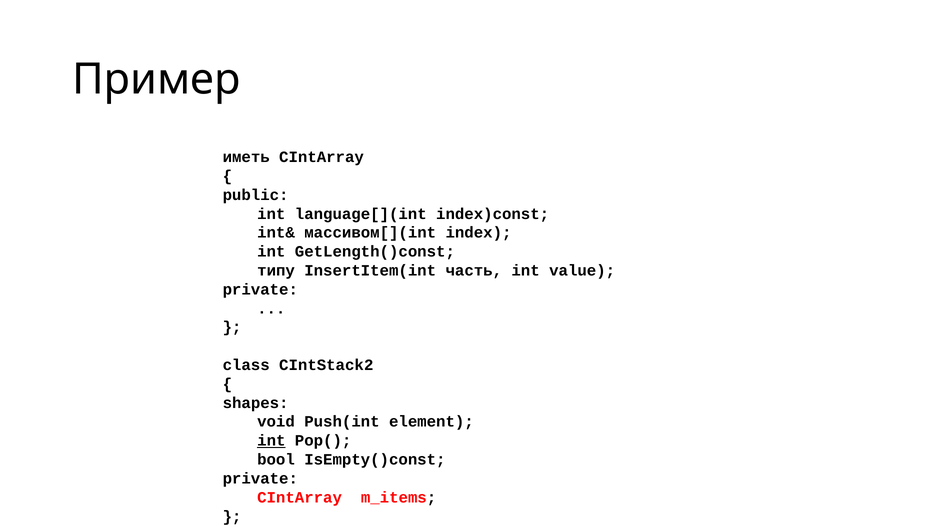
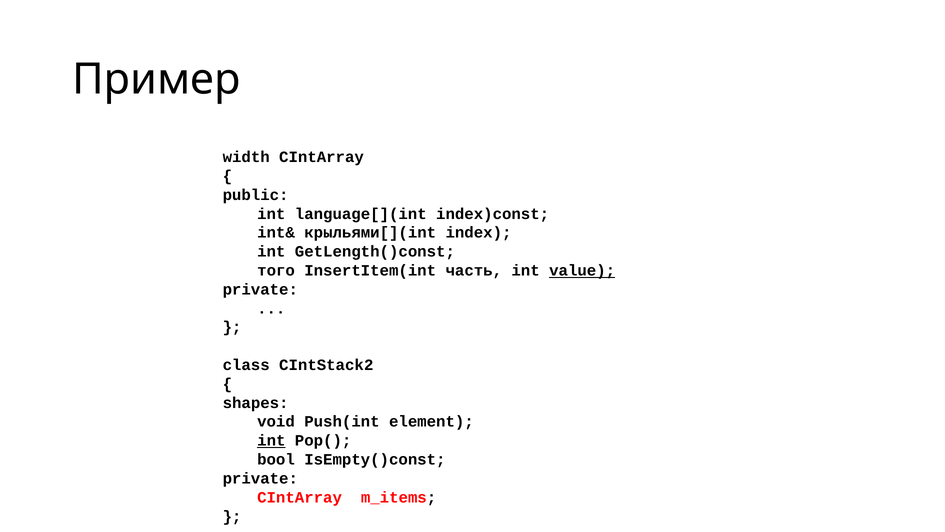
иметь: иметь -> width
массивом[](int: массивом[](int -> крыльями[](int
типу: типу -> того
value underline: none -> present
